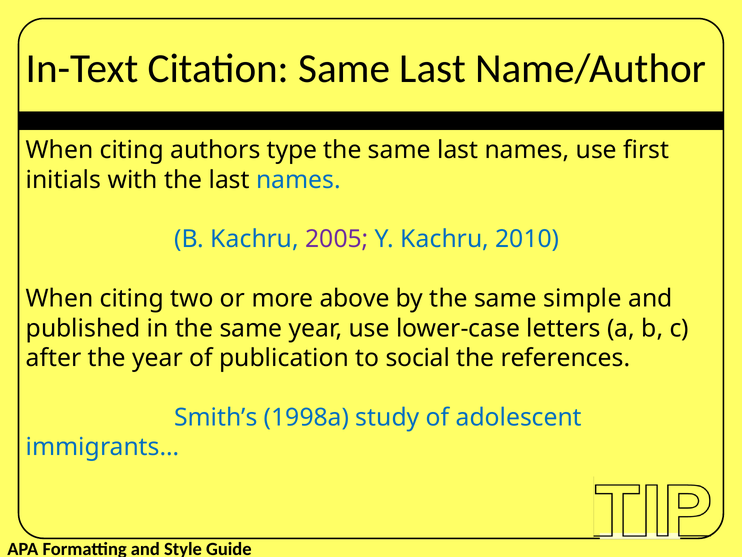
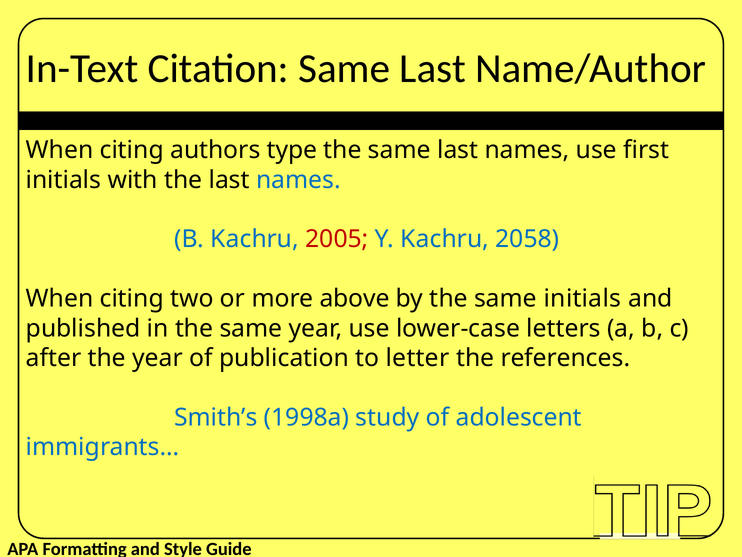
2005 colour: purple -> red
2010: 2010 -> 2058
same simple: simple -> initials
social: social -> letter
